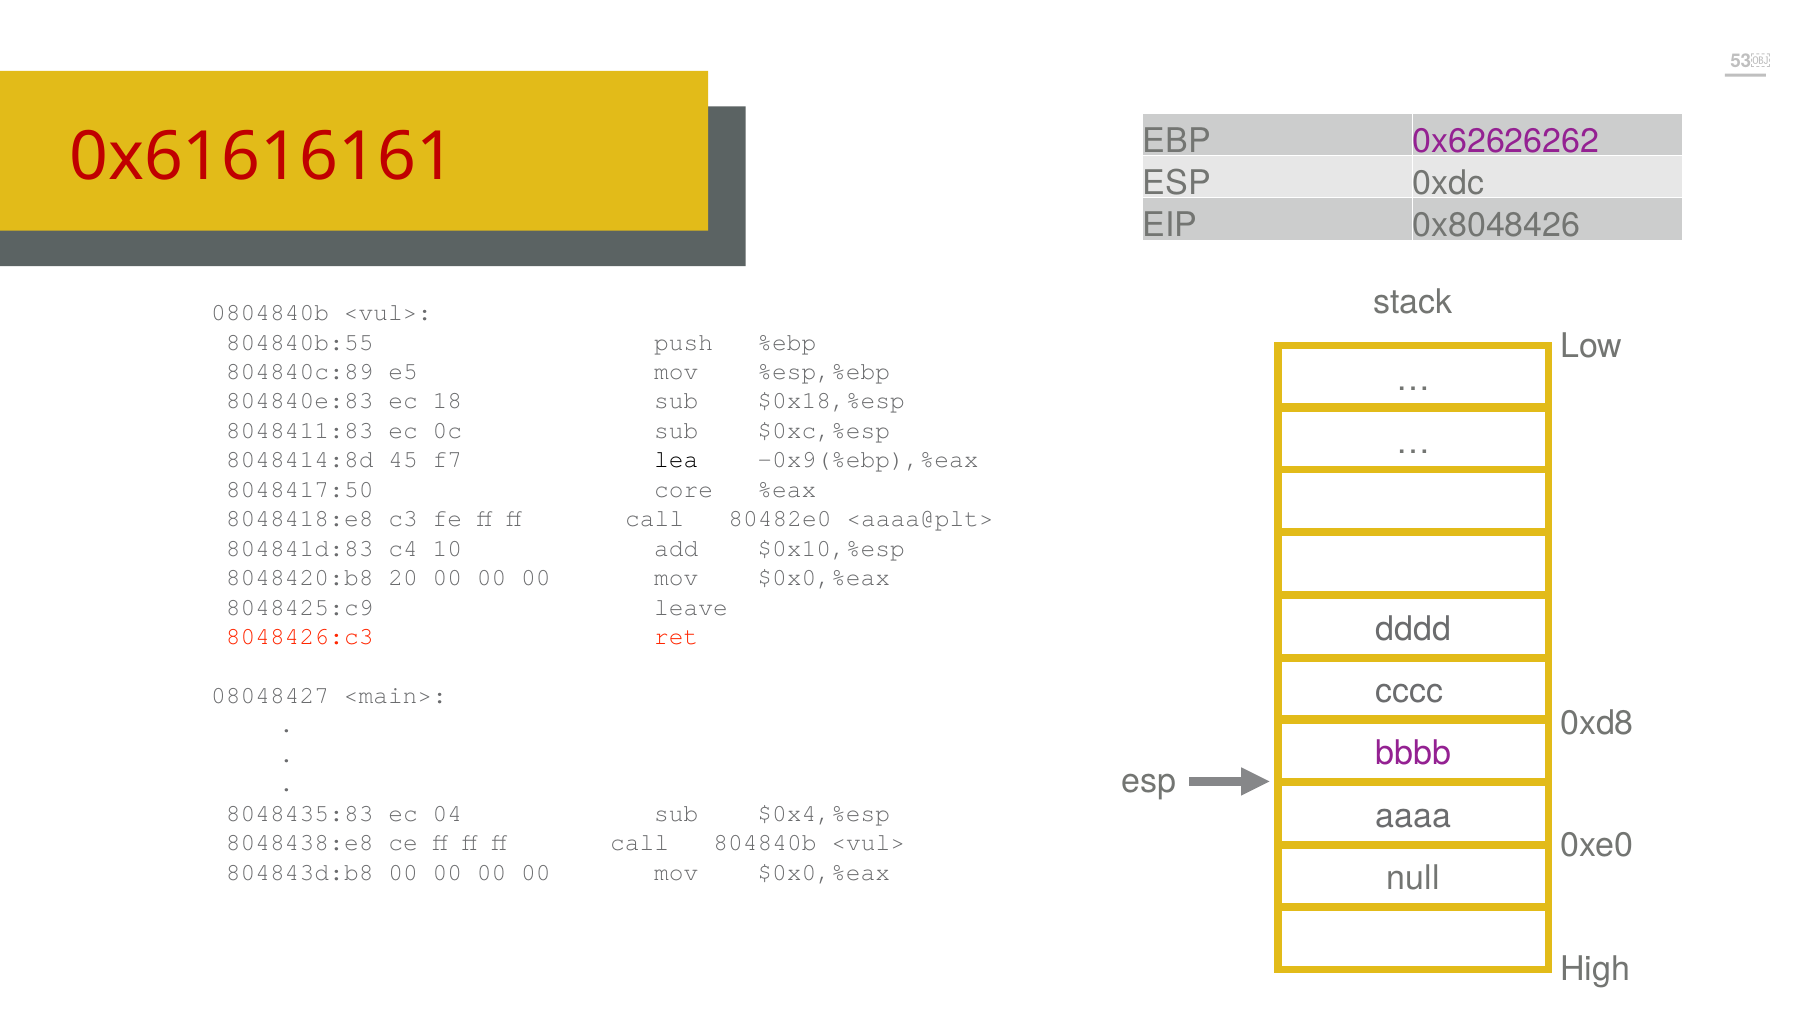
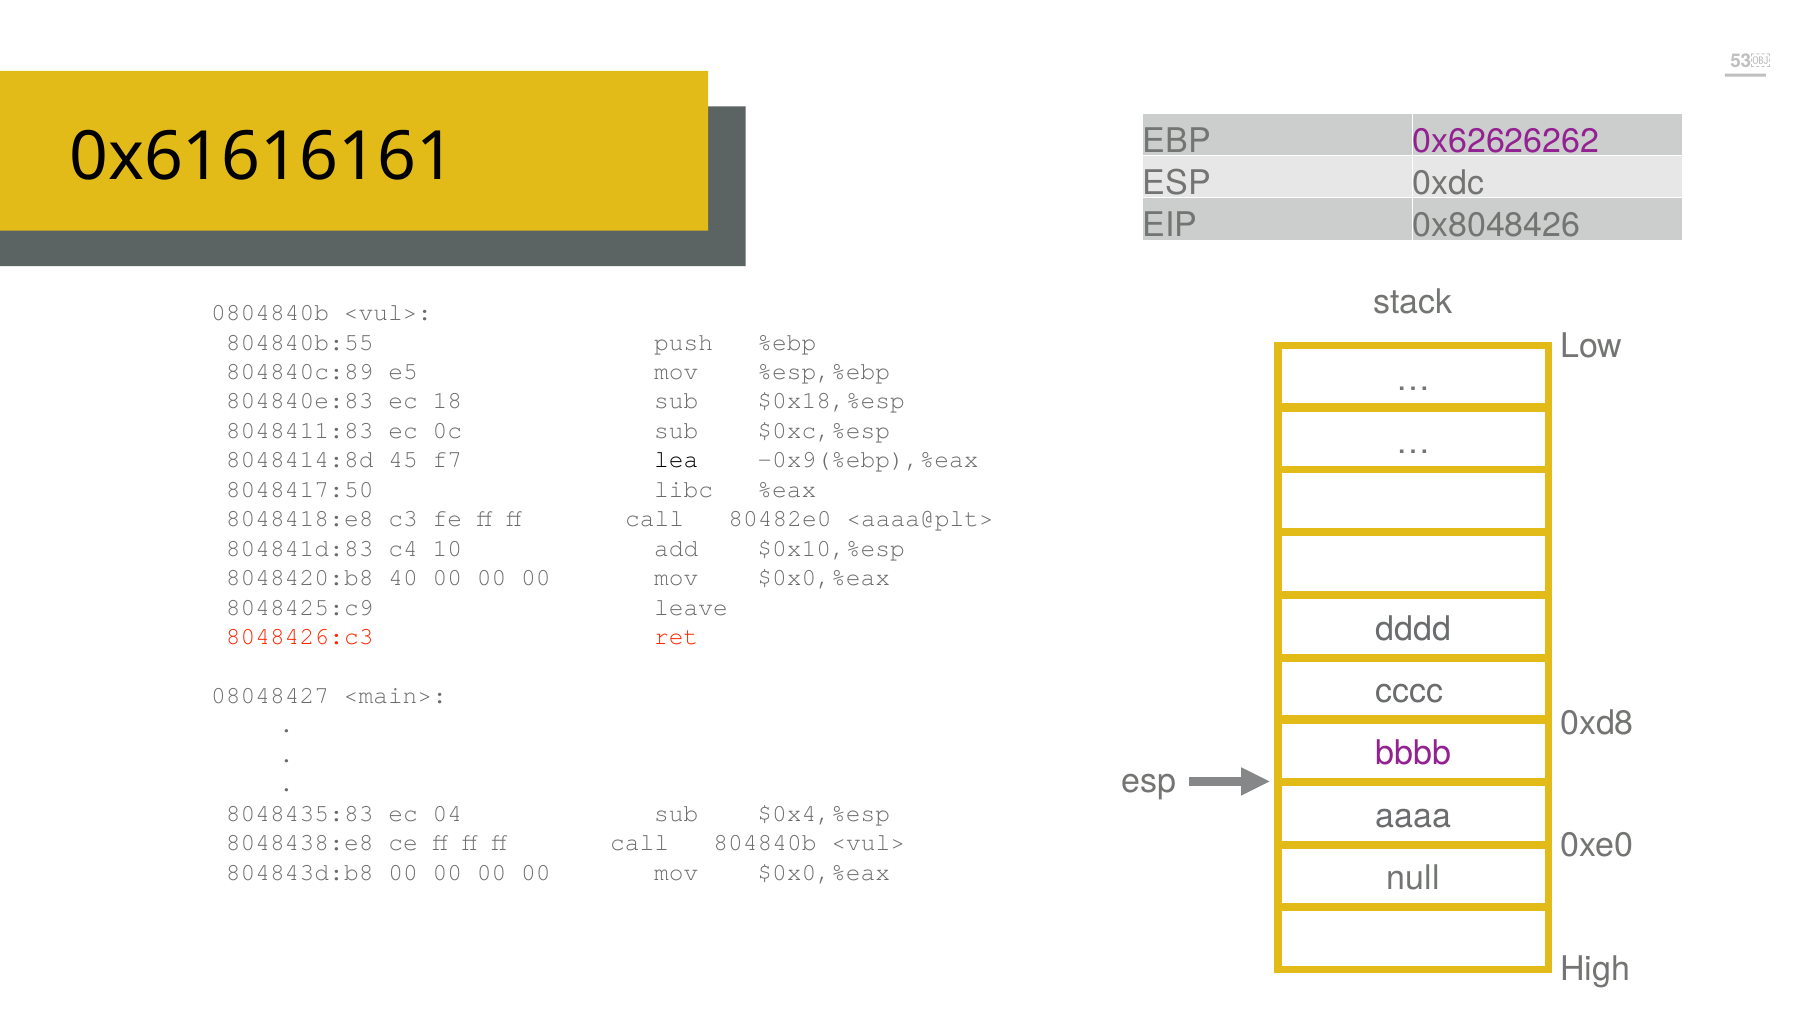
0x61616161 colour: red -> black
core: core -> libc
20: 20 -> 40
